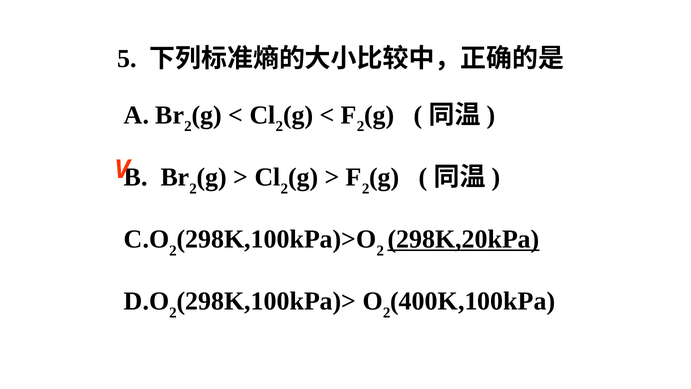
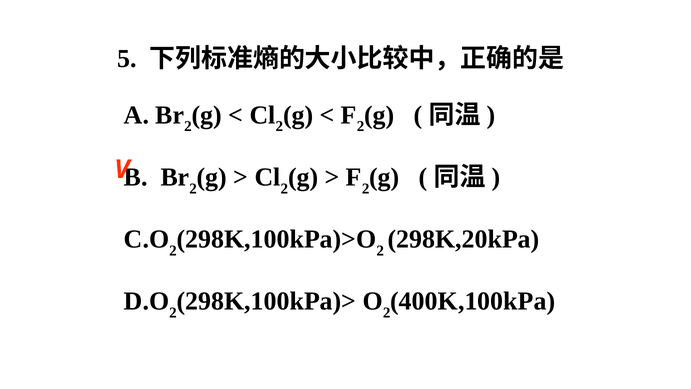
298K,20kPa underline: present -> none
